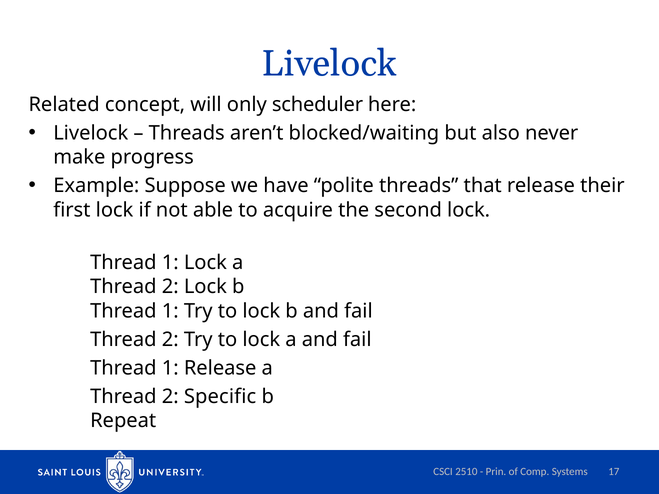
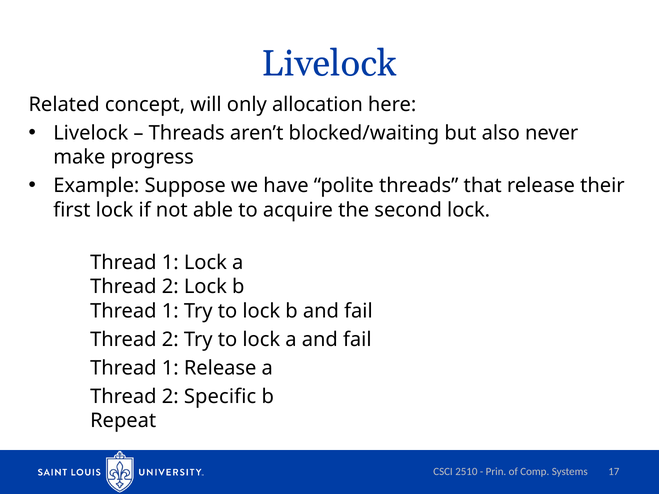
scheduler: scheduler -> allocation
